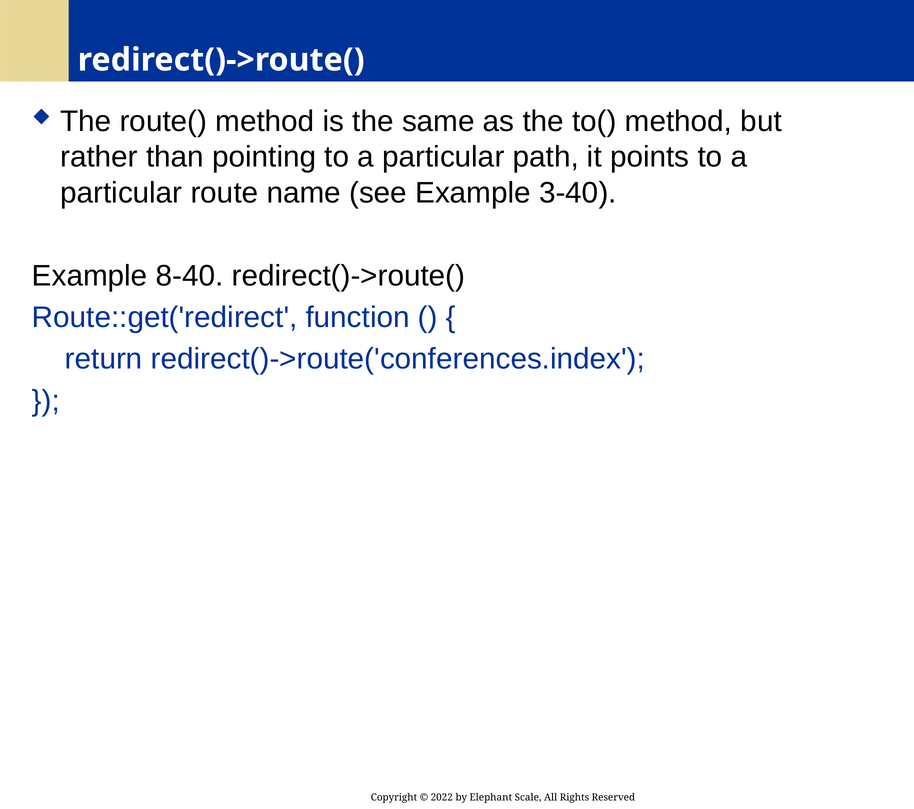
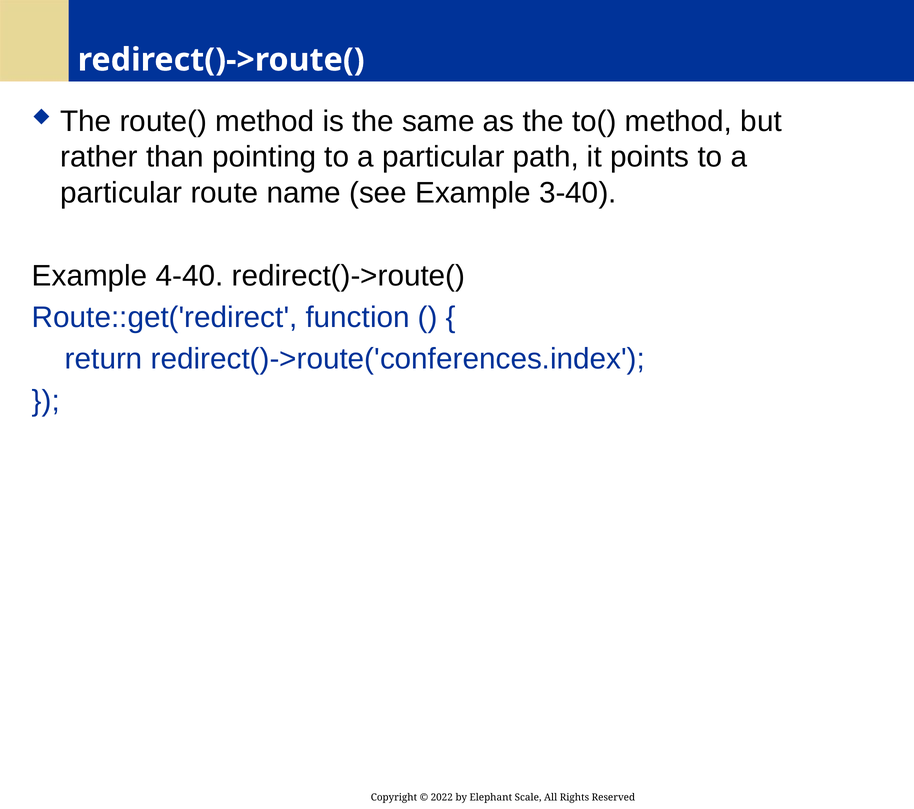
8-40: 8-40 -> 4-40
